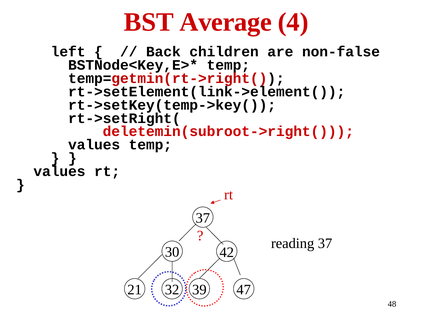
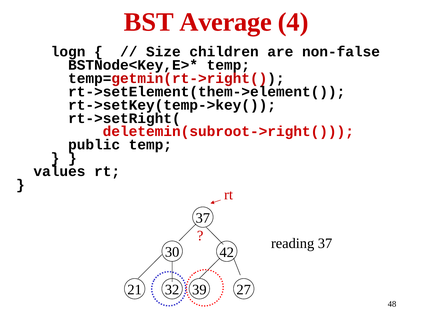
left: left -> logn
Back: Back -> Size
rt->setElement(link->element(: rt->setElement(link->element( -> rt->setElement(them->element(
values at (94, 145): values -> public
47: 47 -> 27
